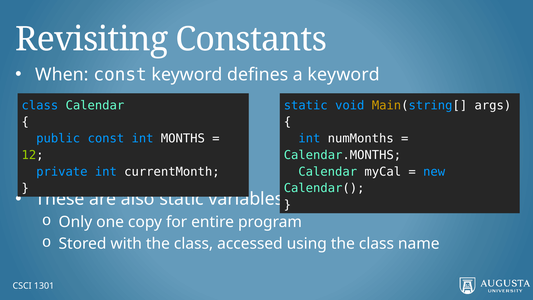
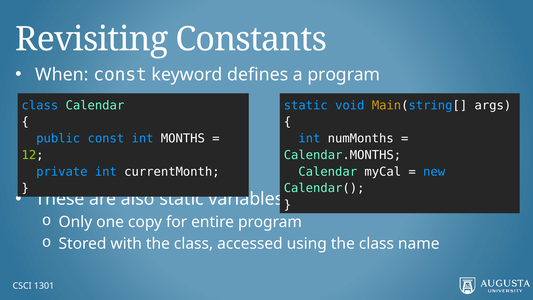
a keyword: keyword -> program
